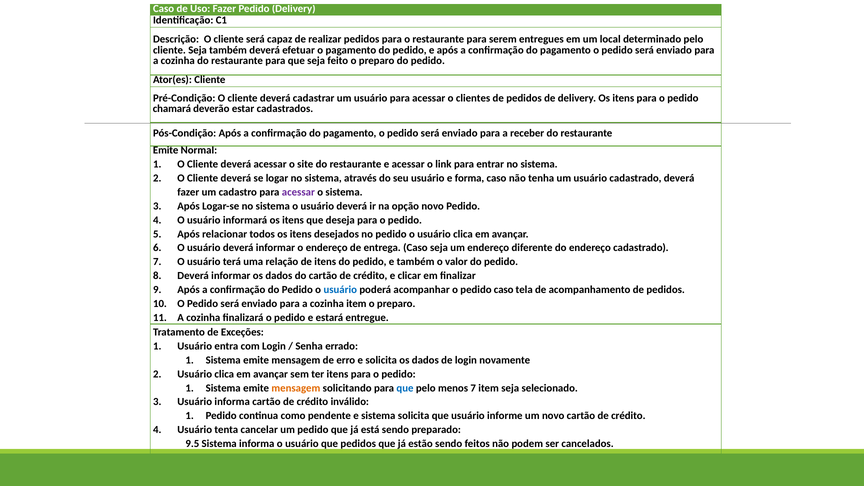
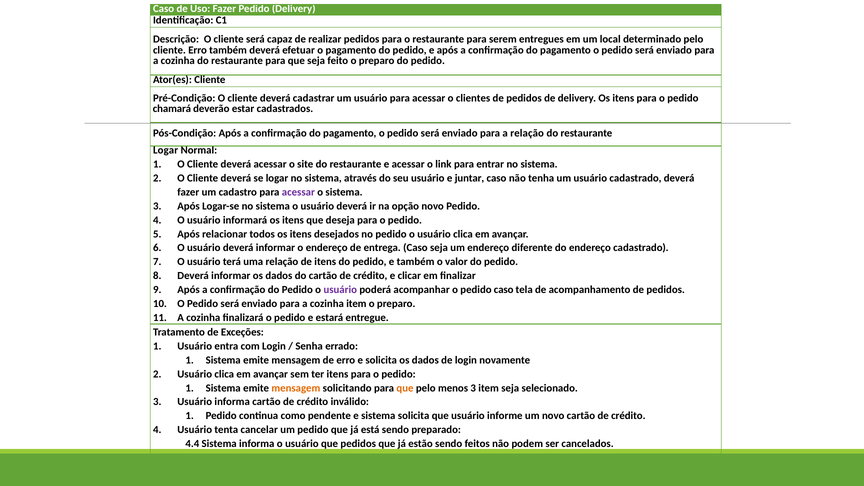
cliente Seja: Seja -> Erro
a receber: receber -> relação
Emite at (166, 150): Emite -> Logar
forma: forma -> juntar
usuário at (340, 290) colour: blue -> purple
que at (405, 388) colour: blue -> orange
menos 7: 7 -> 3
9.5: 9.5 -> 4.4
